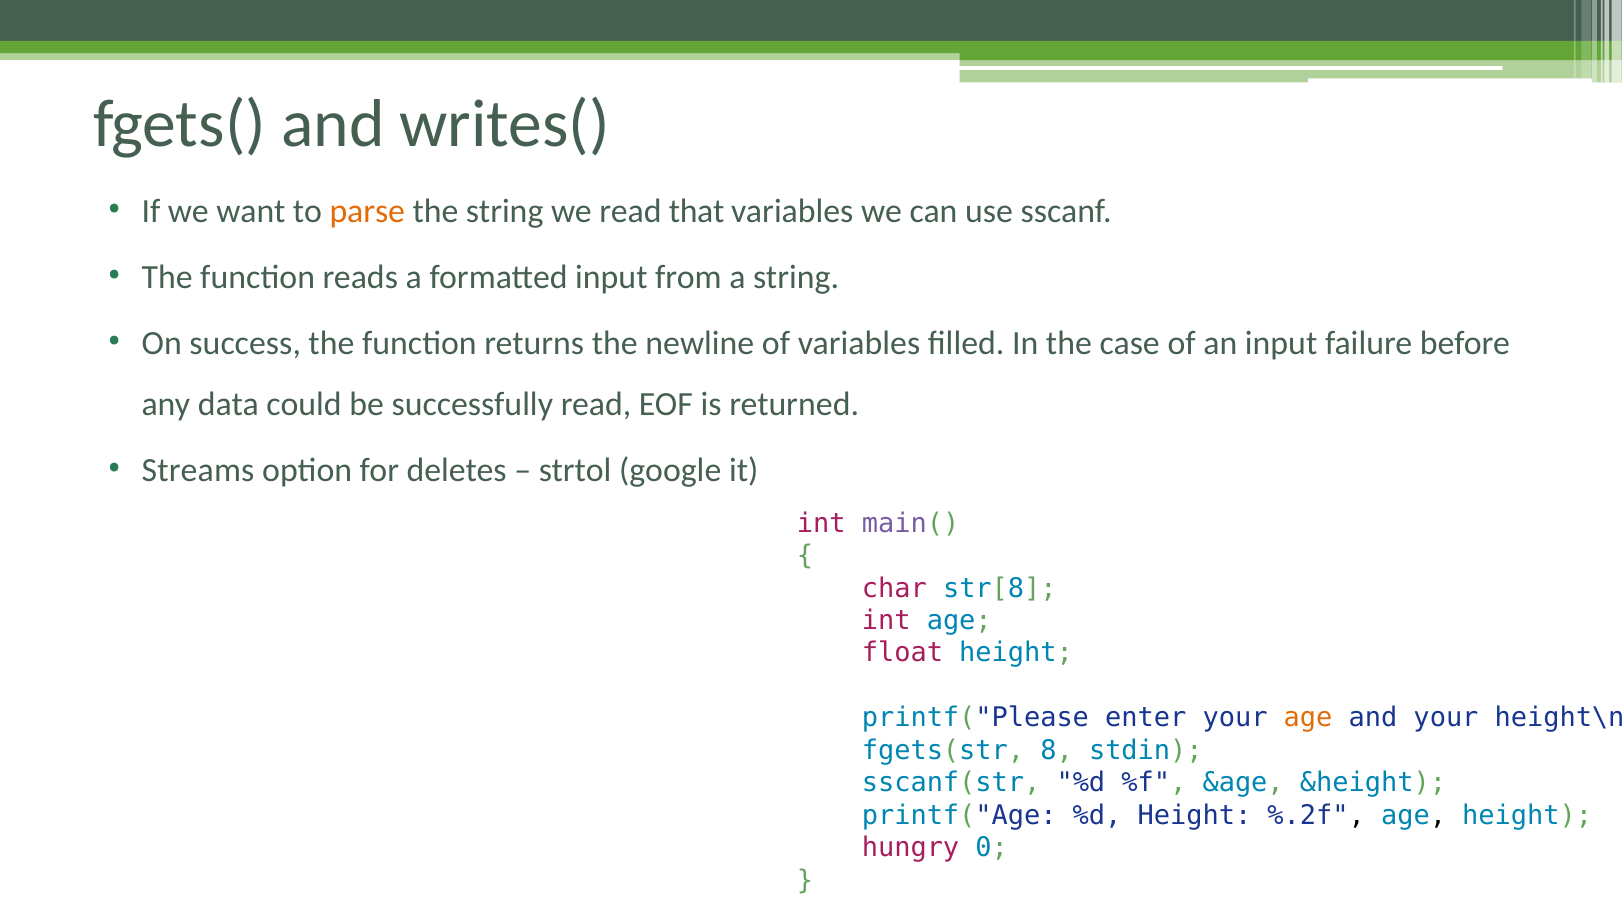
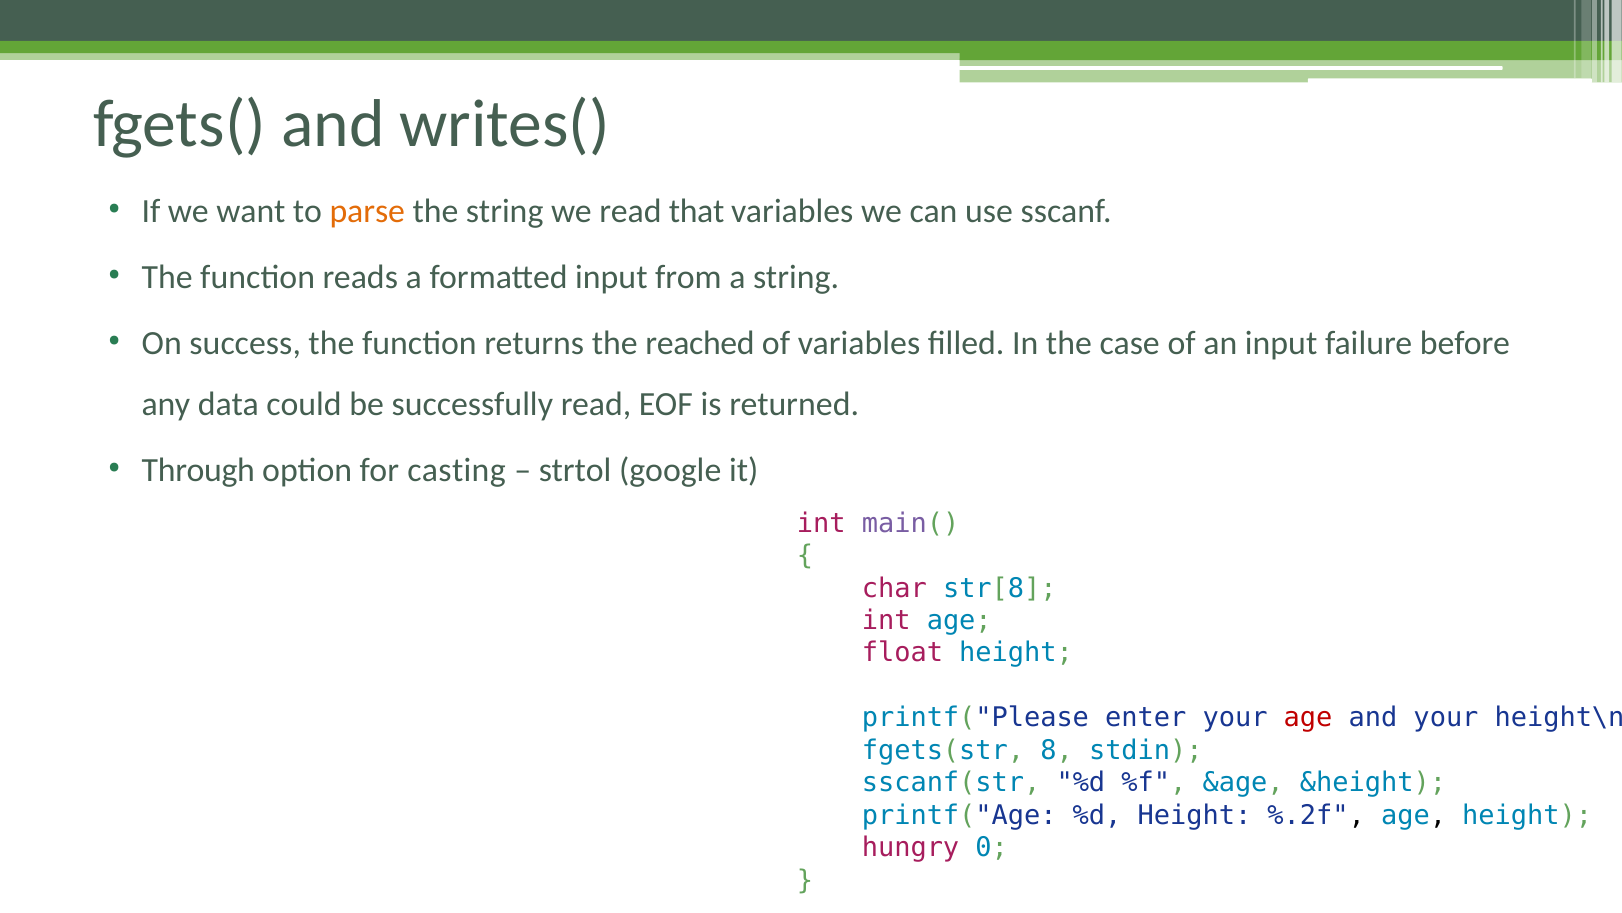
newline: newline -> reached
Streams: Streams -> Through
deletes: deletes -> casting
age at (1308, 717) colour: orange -> red
